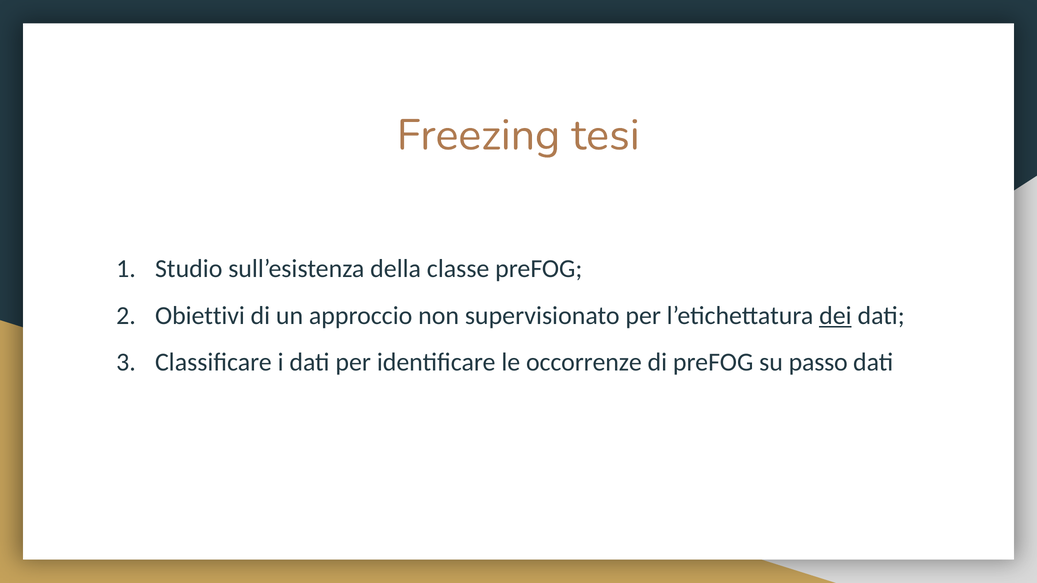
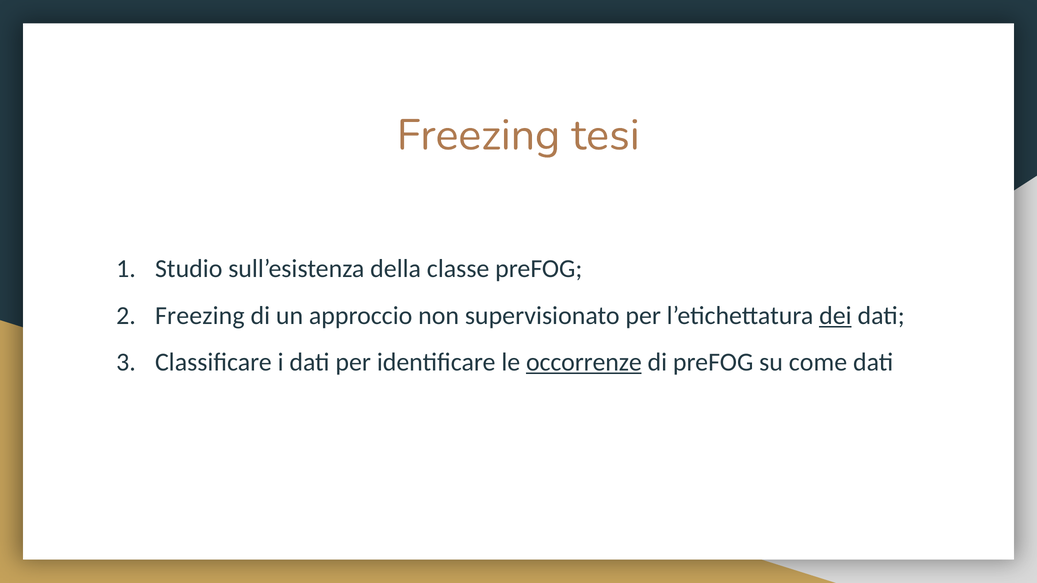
Obiettivi at (200, 316): Obiettivi -> Freezing
occorrenze underline: none -> present
passo: passo -> come
